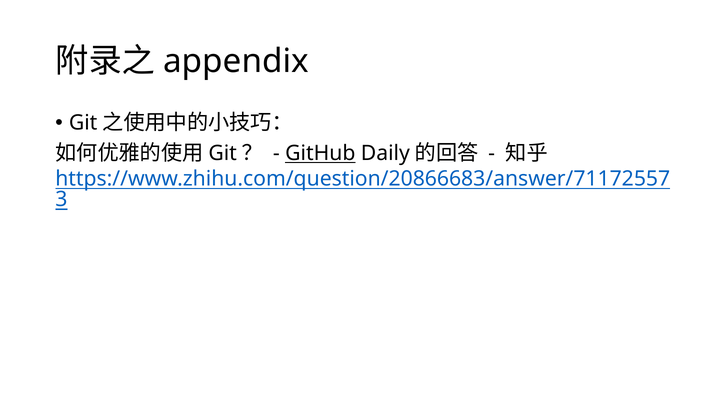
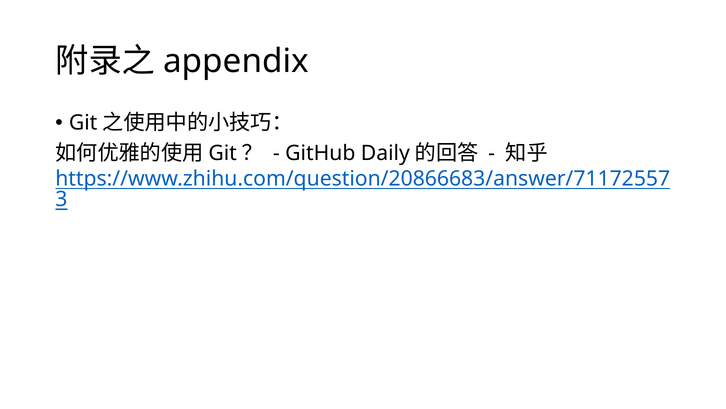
GitHub underline: present -> none
